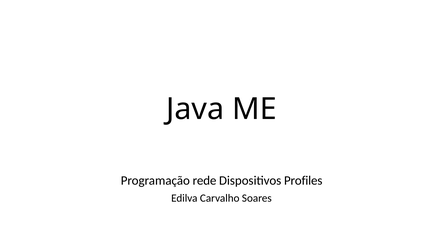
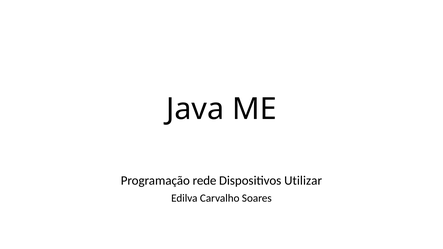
Profiles: Profiles -> Utilizar
